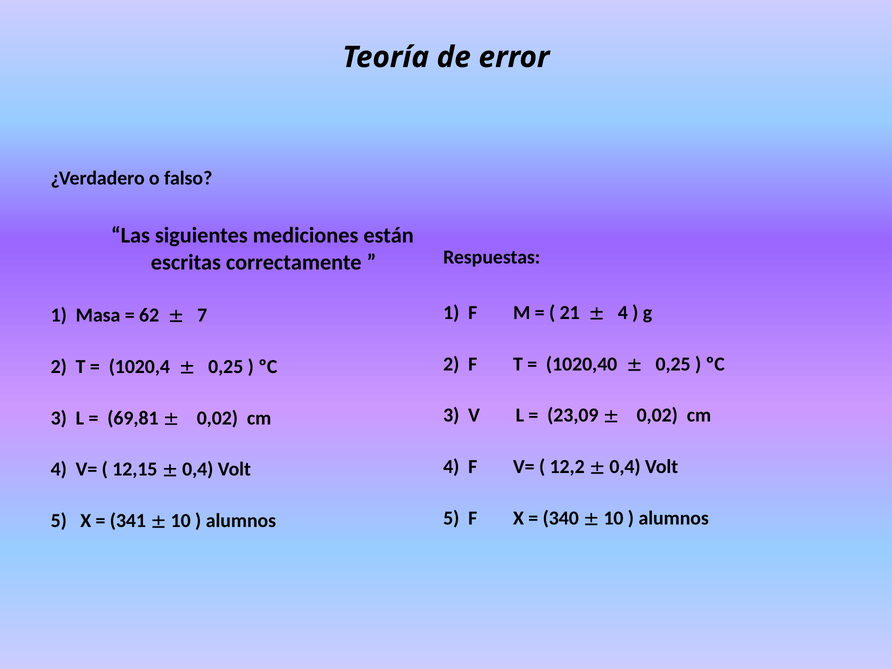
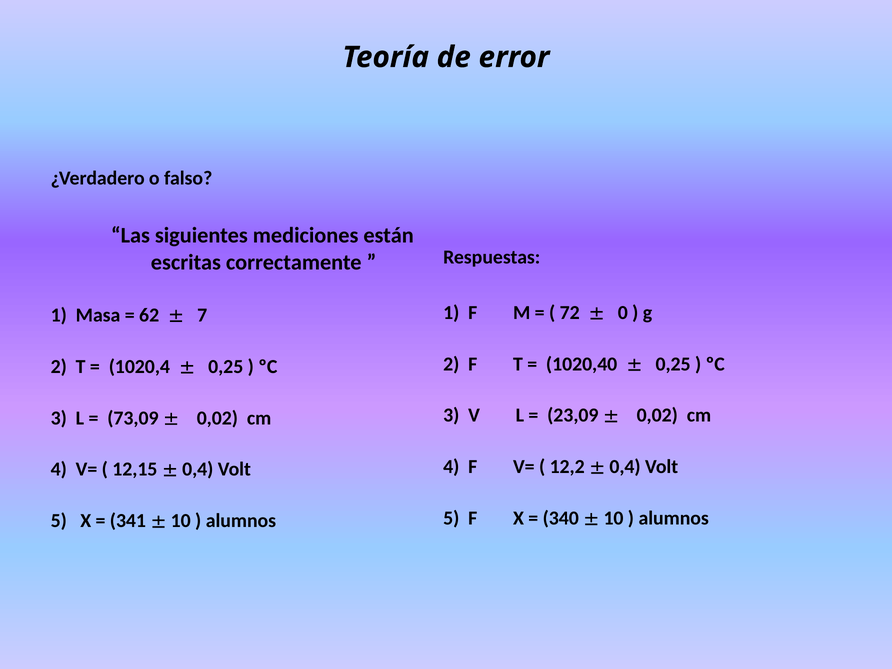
21: 21 -> 72
4 at (623, 313): 4 -> 0
69,81: 69,81 -> 73,09
